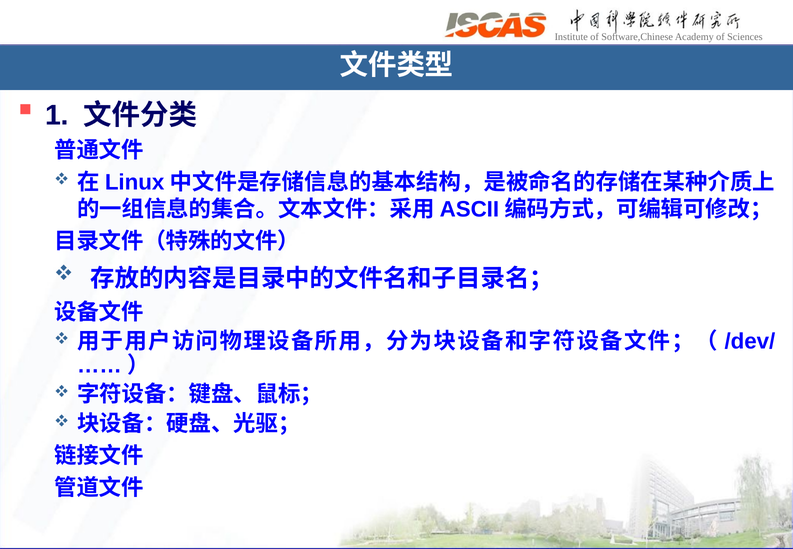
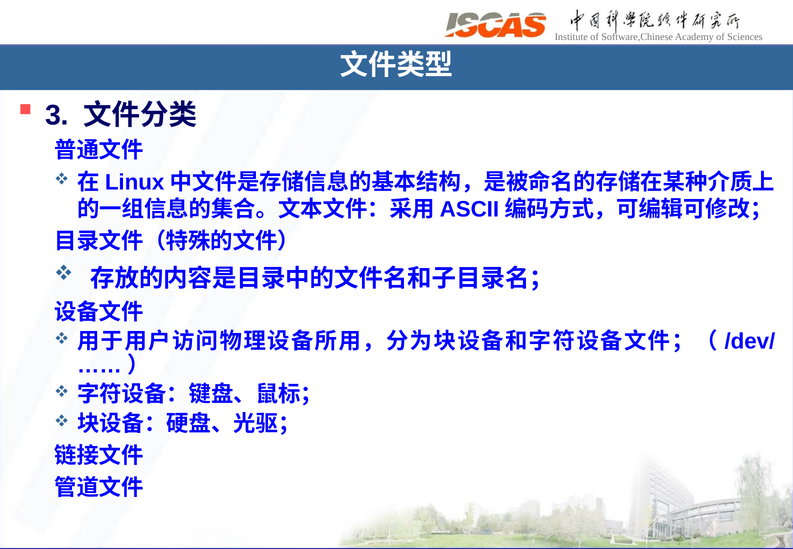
1: 1 -> 3
